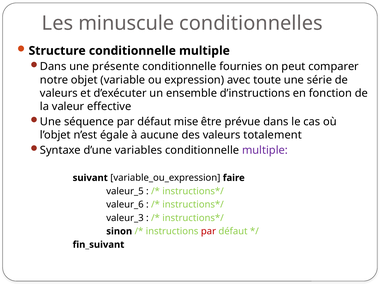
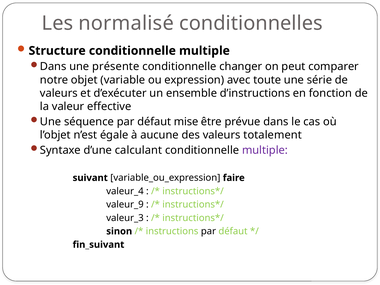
minuscule: minuscule -> normalisé
fournies: fournies -> changer
variables: variables -> calculant
valeur_5: valeur_5 -> valeur_4
valeur_6: valeur_6 -> valeur_9
par at (208, 231) colour: red -> black
